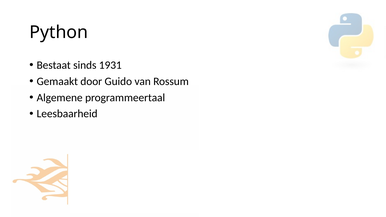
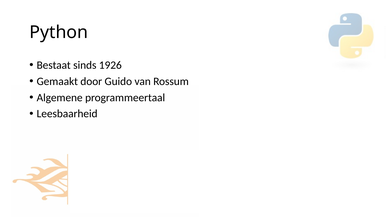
1931: 1931 -> 1926
